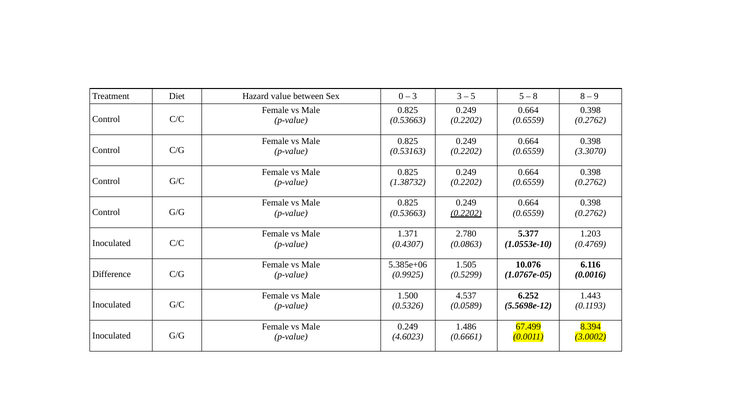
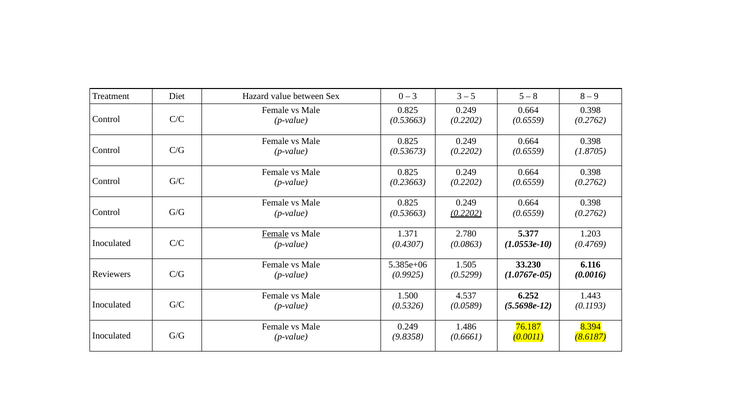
0.53163: 0.53163 -> 0.53673
3.3070: 3.3070 -> 1.8705
1.38732: 1.38732 -> 0.23663
Female at (275, 234) underline: none -> present
10.076: 10.076 -> 33.230
Difference: Difference -> Reviewers
67.499: 67.499 -> 76.187
4.6023: 4.6023 -> 9.8358
3.0002: 3.0002 -> 8.6187
